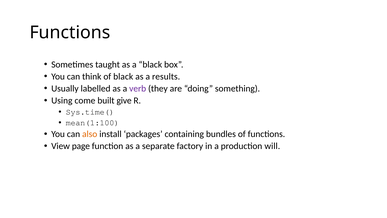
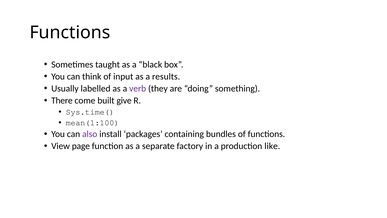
of black: black -> input
Using: Using -> There
also colour: orange -> purple
will: will -> like
